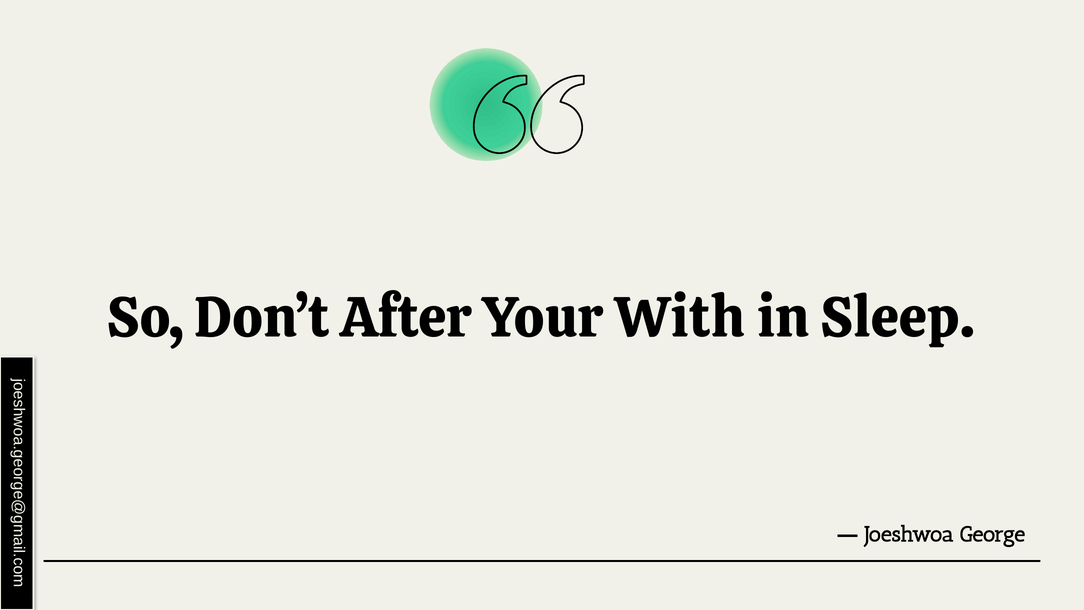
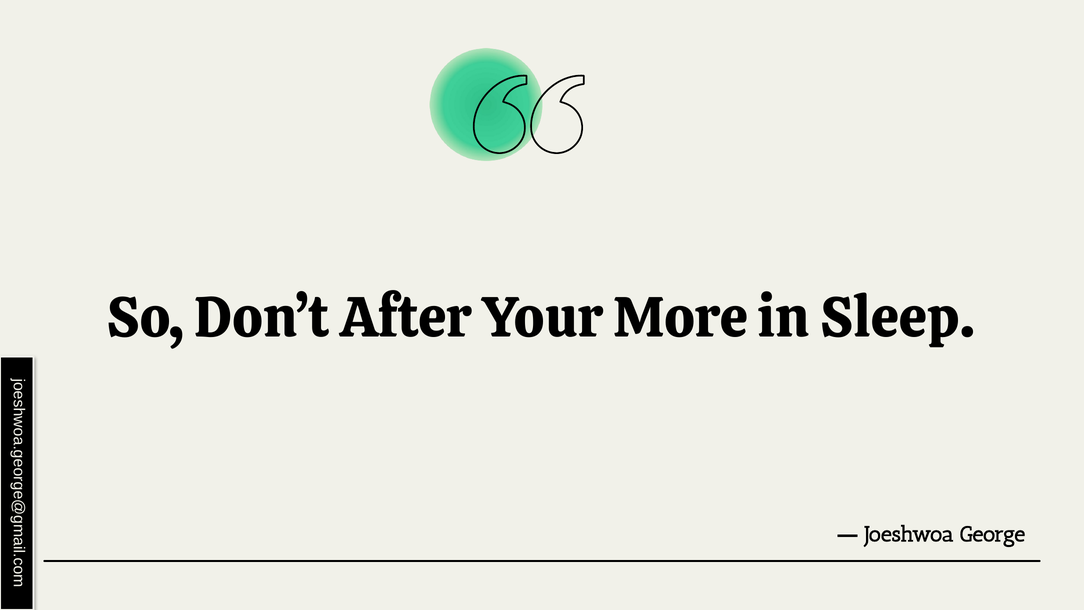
With: With -> More
